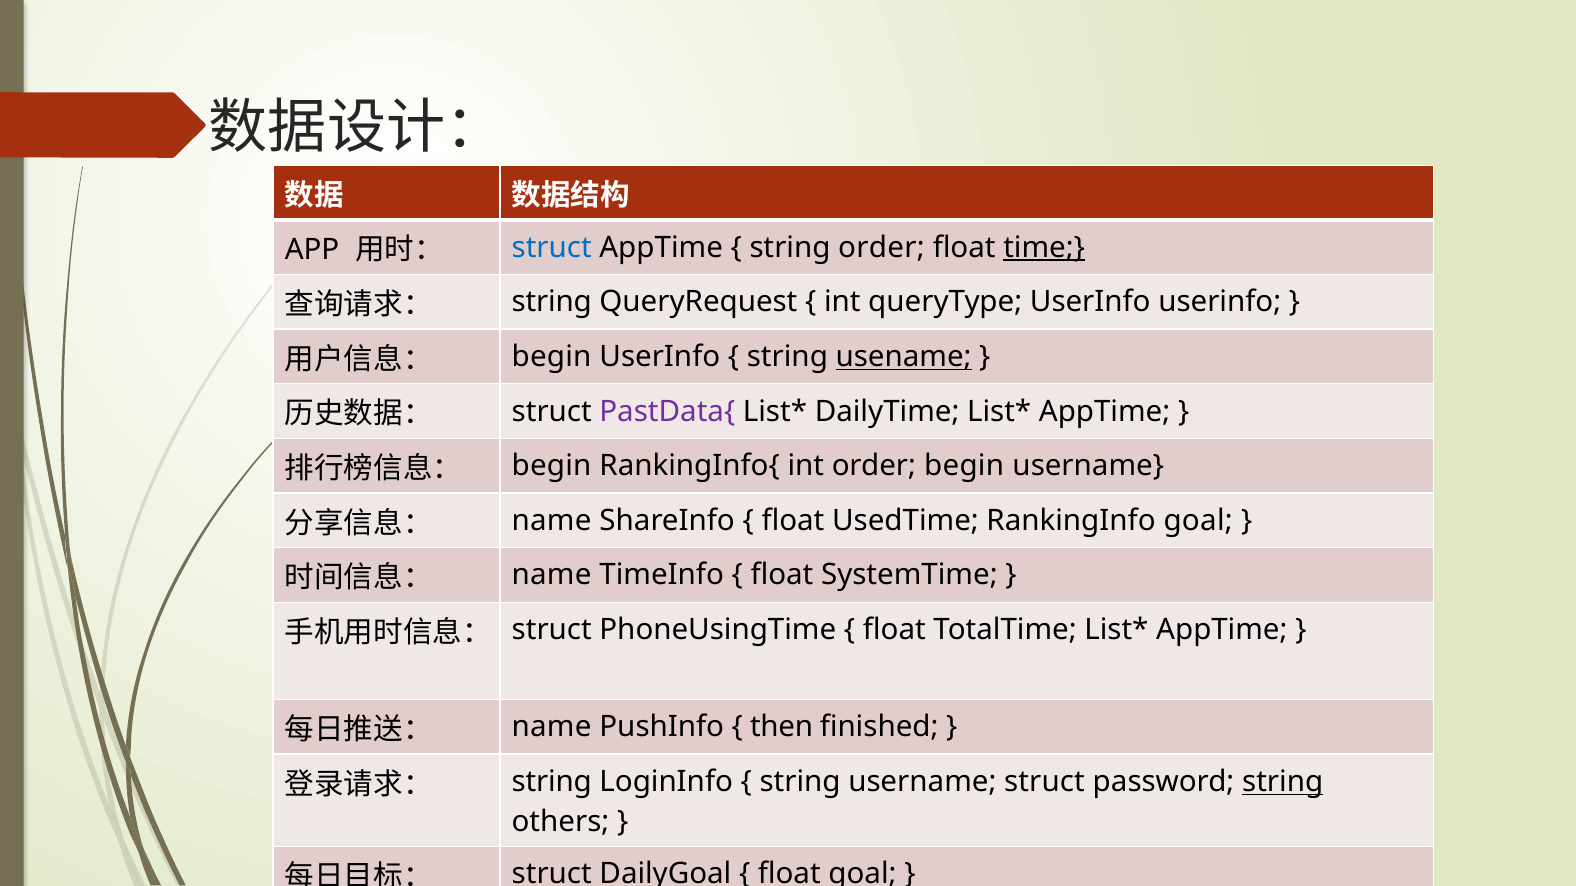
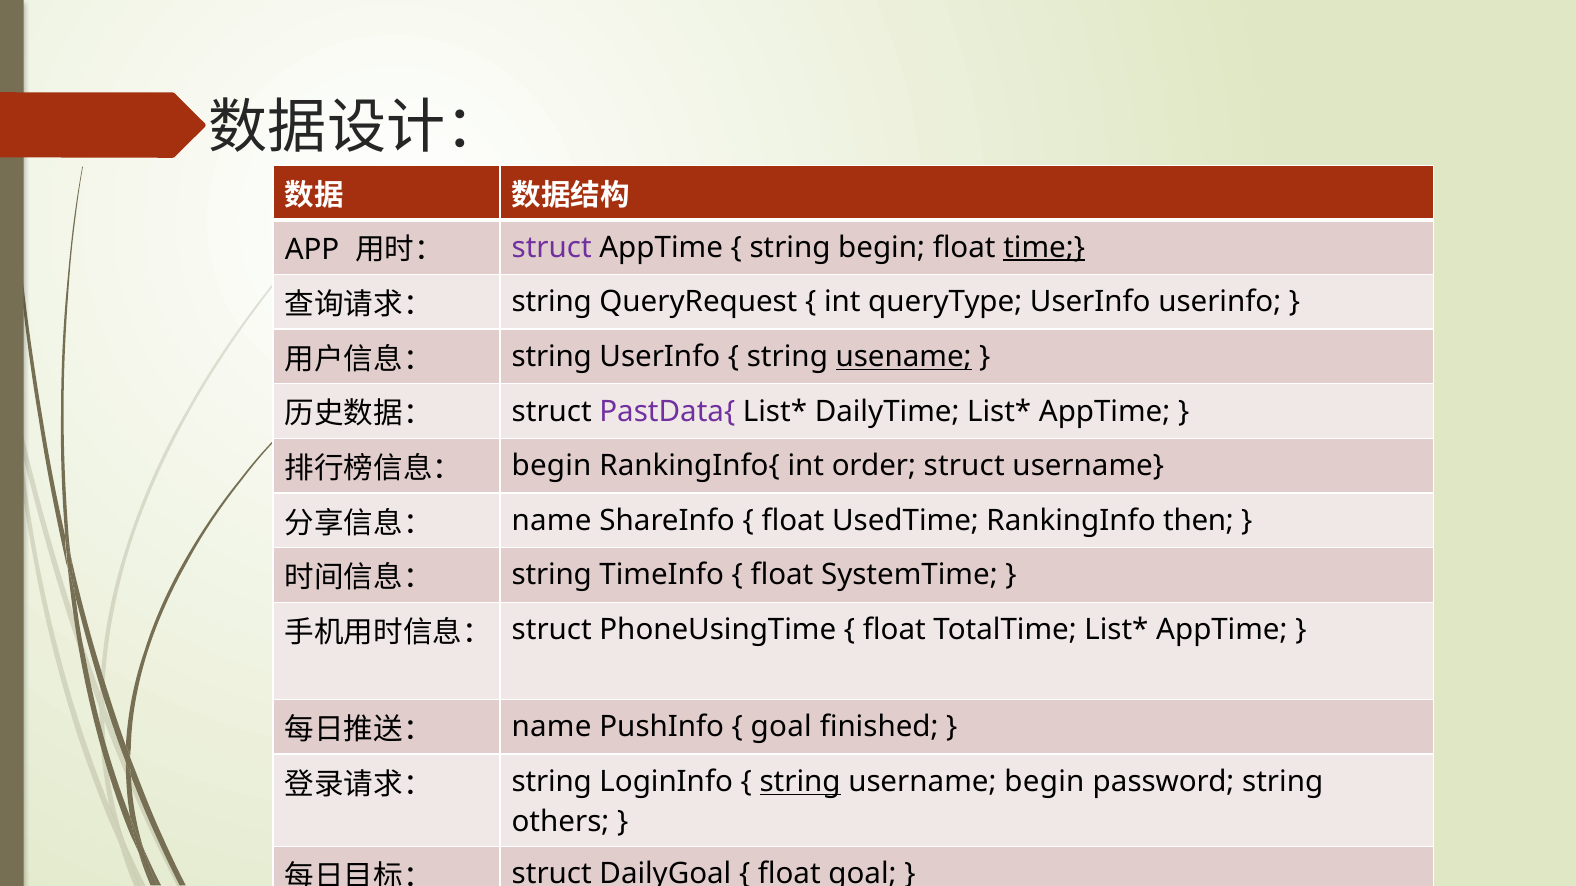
struct at (552, 248) colour: blue -> purple
string order: order -> begin
begin at (552, 357): begin -> string
order begin: begin -> struct
RankingInfo goal: goal -> then
name at (552, 576): name -> string
then at (782, 728): then -> goal
string at (800, 782) underline: none -> present
username struct: struct -> begin
string at (1283, 782) underline: present -> none
